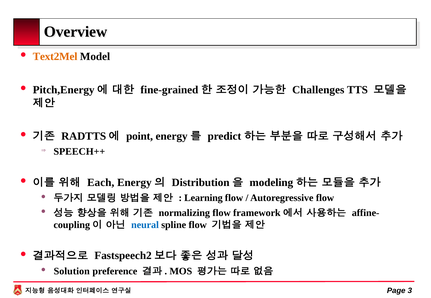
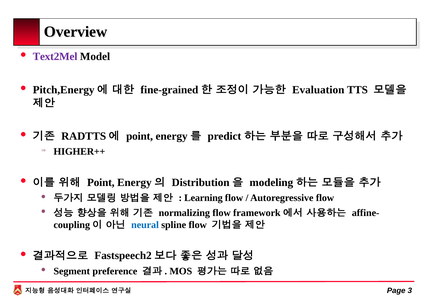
Text2Mel colour: orange -> purple
Challenges: Challenges -> Evaluation
SPEECH++: SPEECH++ -> HIGHER++
Each at (101, 183): Each -> Point
Solution: Solution -> Segment
